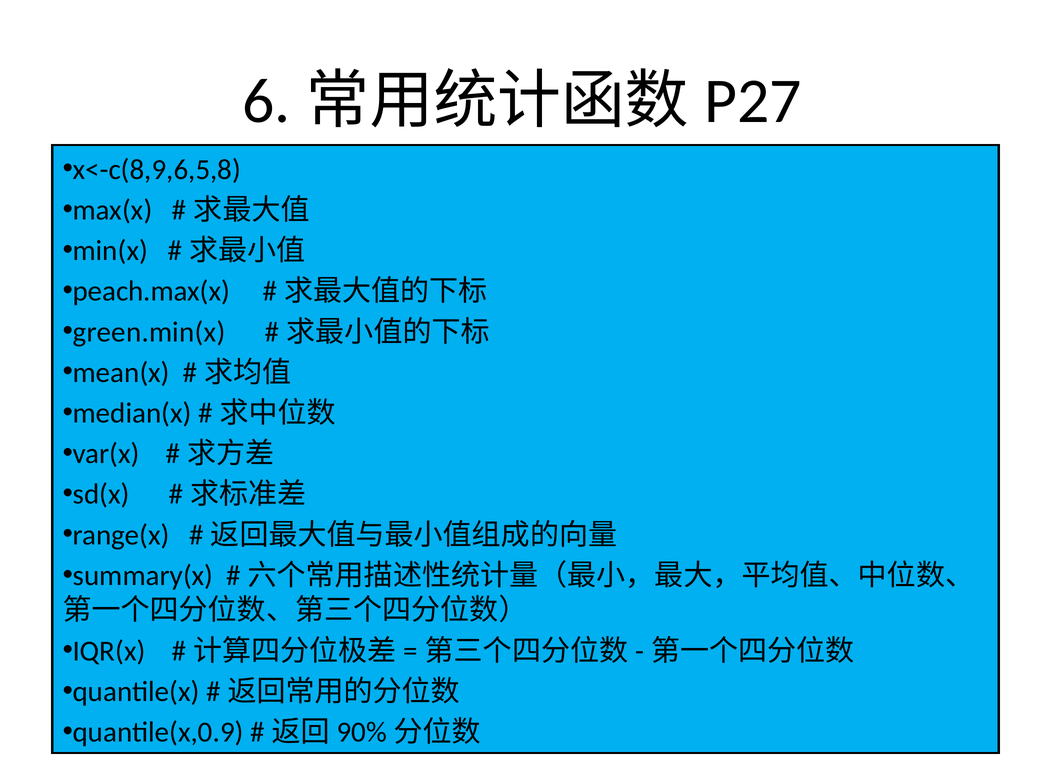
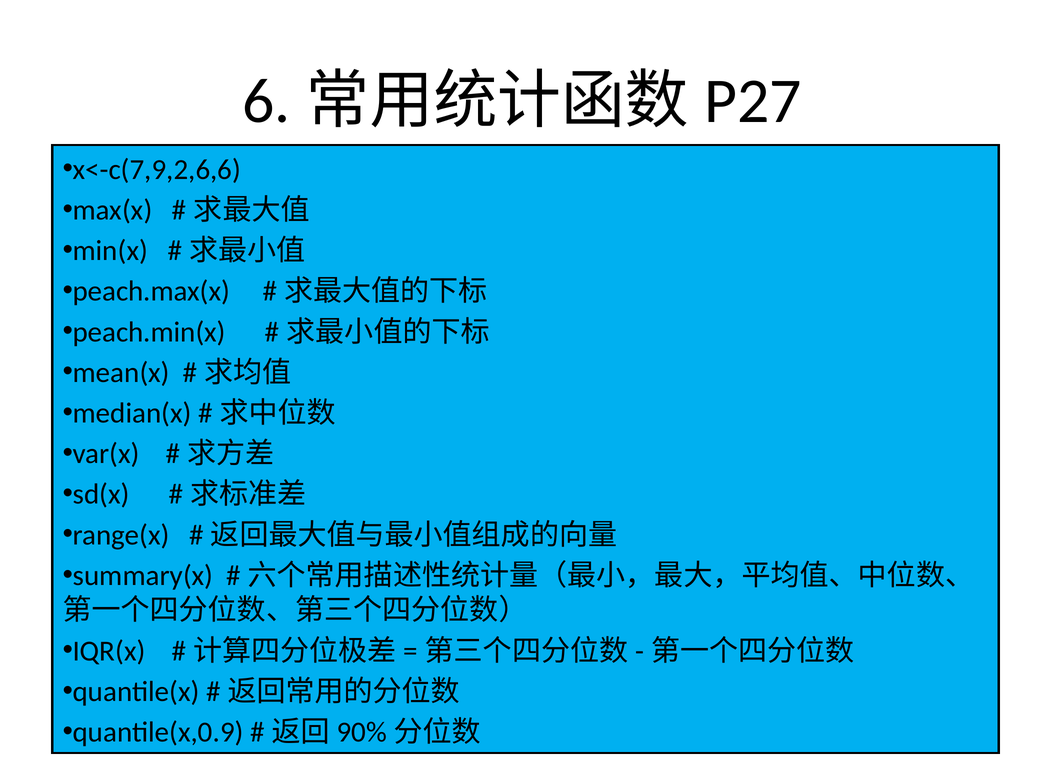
x<-c(8,9,6,5,8: x<-c(8,9,6,5,8 -> x<-c(7,9,2,6,6
green.min(x: green.min(x -> peach.min(x
